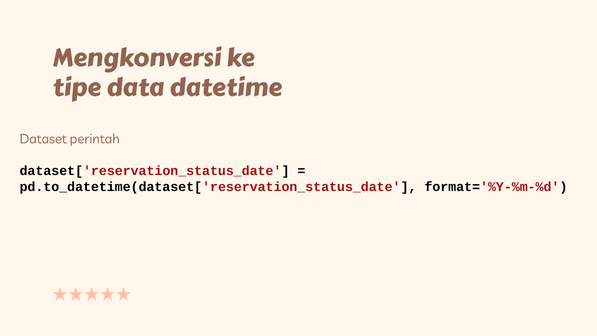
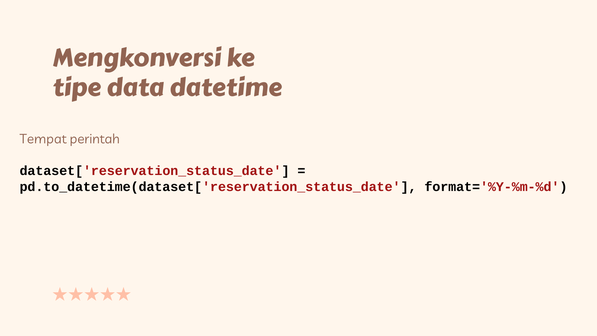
Dataset: Dataset -> Tempat
